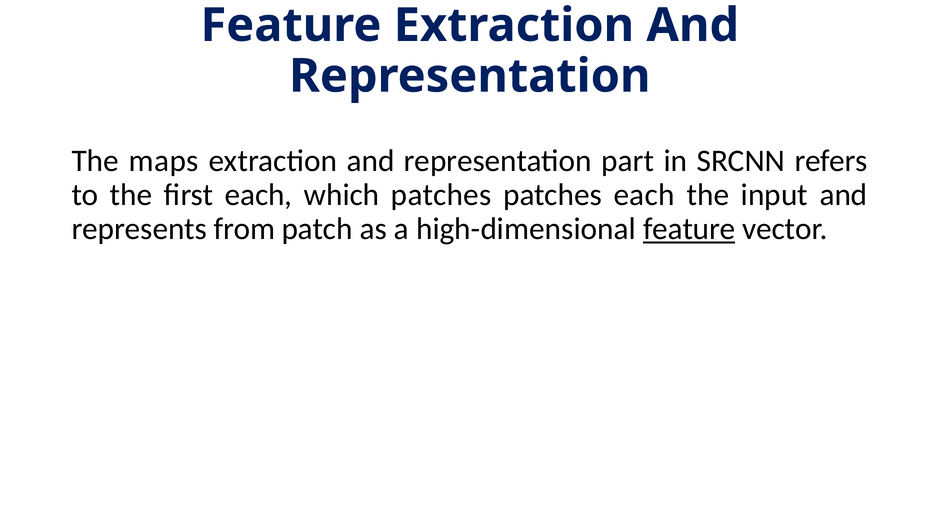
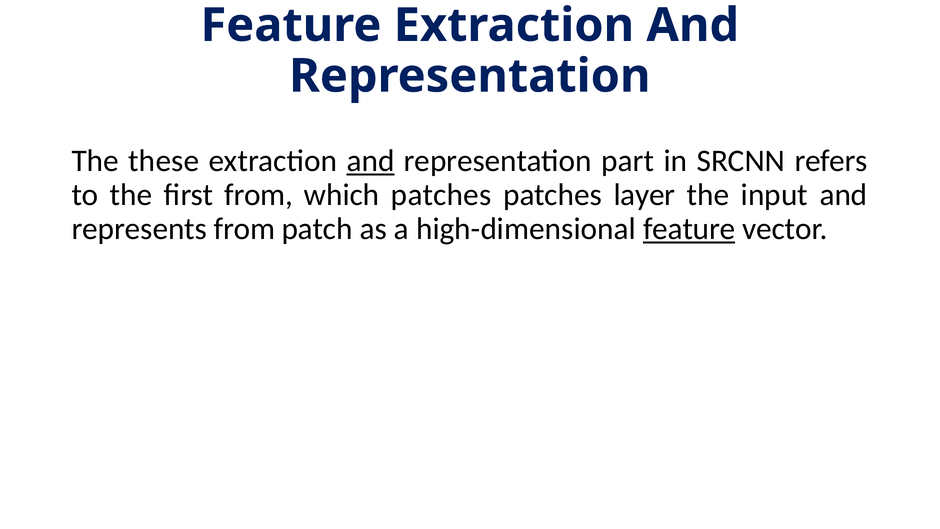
maps: maps -> these
and at (371, 161) underline: none -> present
ﬁrst each: each -> from
patches each: each -> layer
